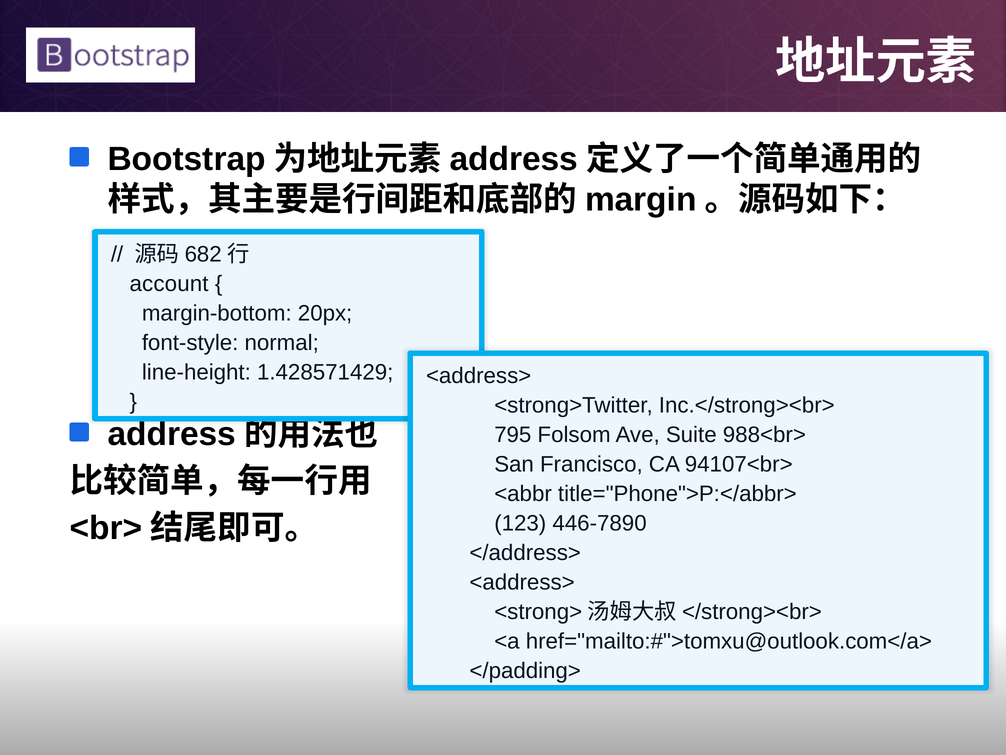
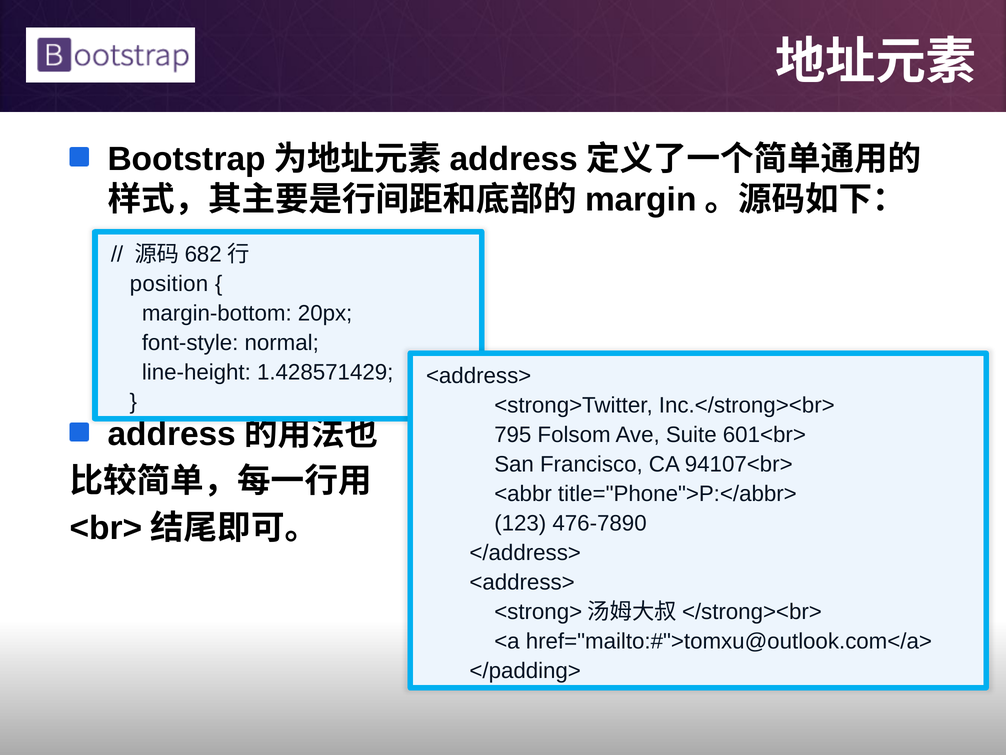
account: account -> position
988<br>: 988<br> -> 601<br>
446-7890: 446-7890 -> 476-7890
